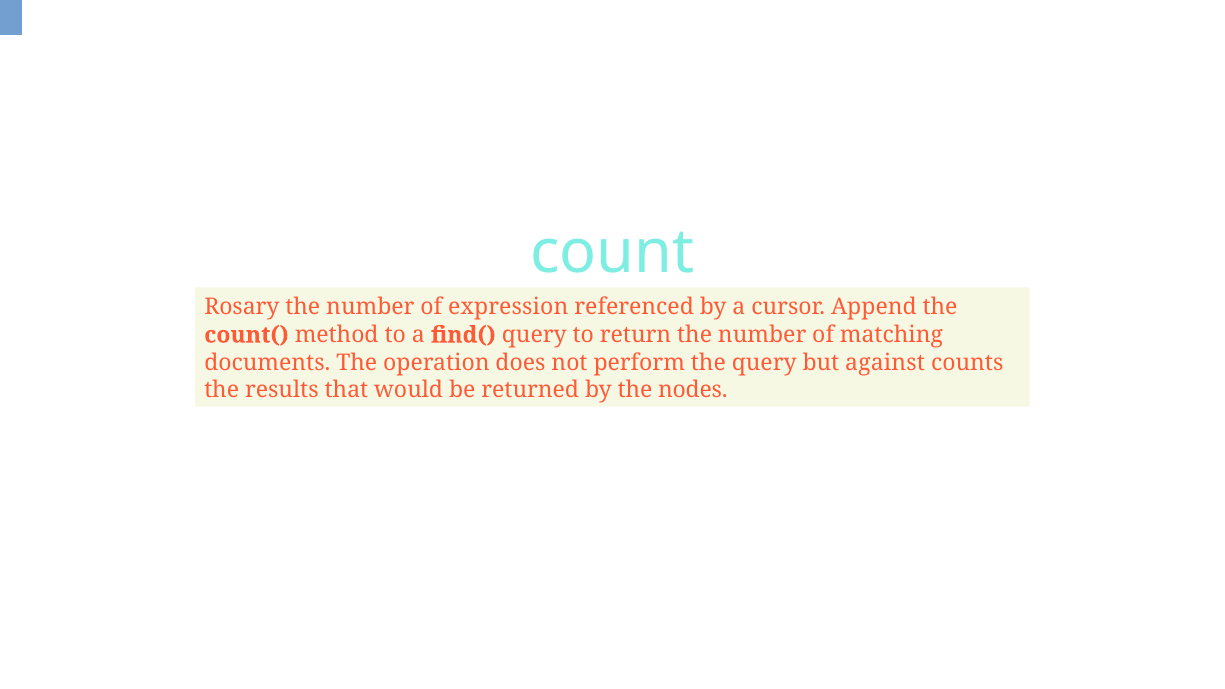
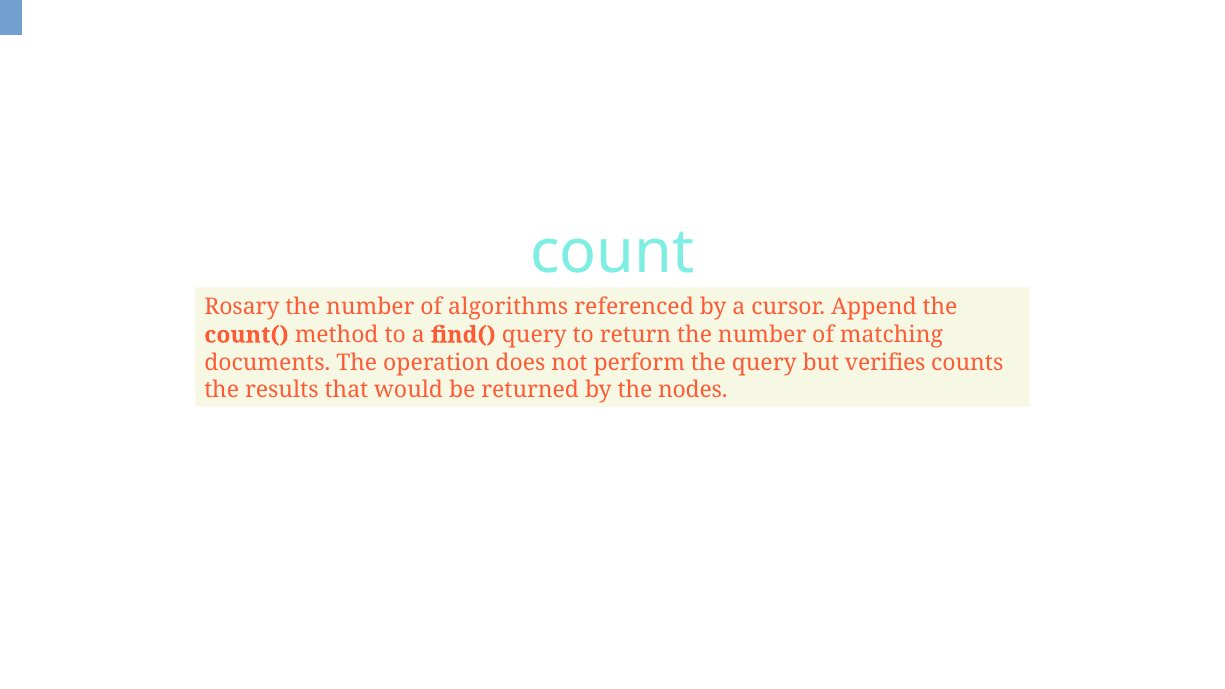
expression: expression -> algorithms
against: against -> verifies
